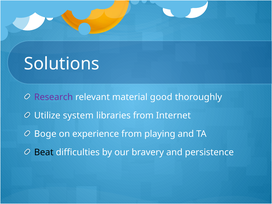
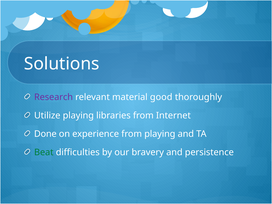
Utilize system: system -> playing
Boge: Boge -> Done
Beat colour: black -> green
